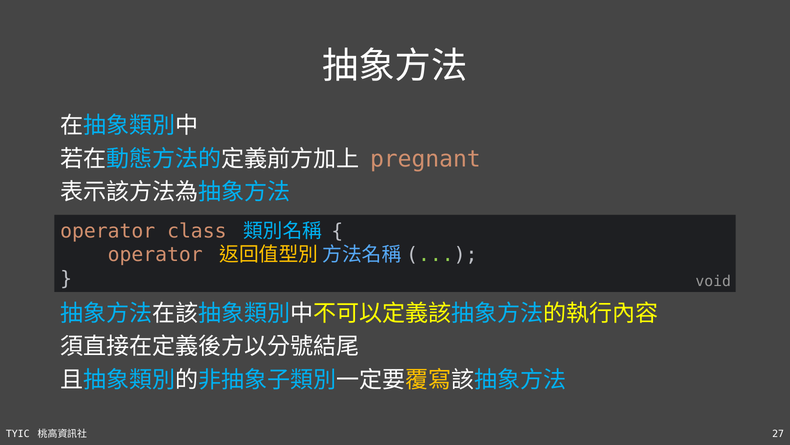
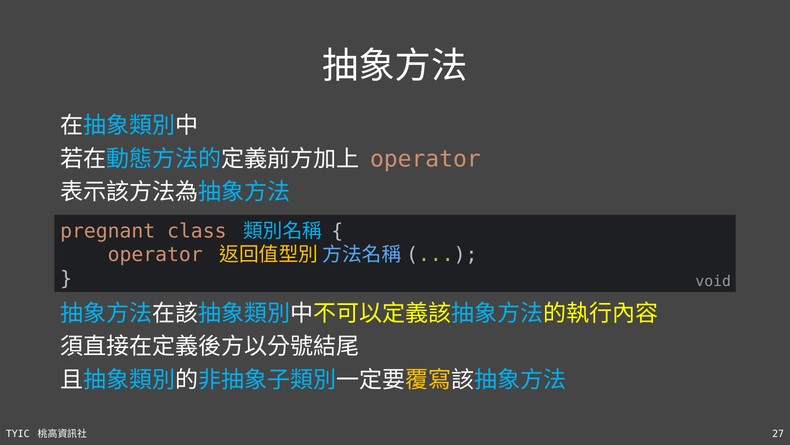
pregnant at (425, 159): pregnant -> operator
operator at (108, 231): operator -> pregnant
